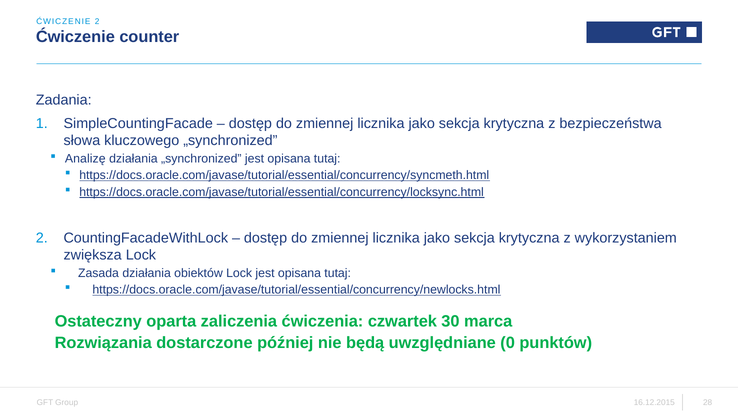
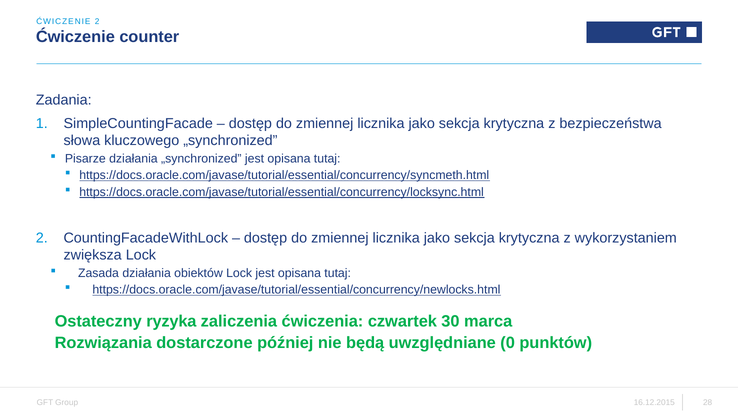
Analizę: Analizę -> Pisarze
oparta: oparta -> ryzyka
